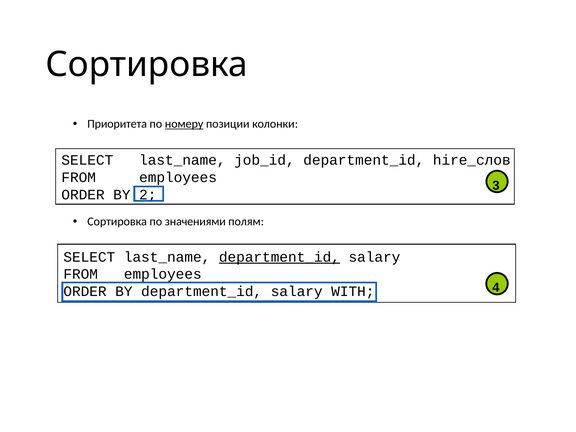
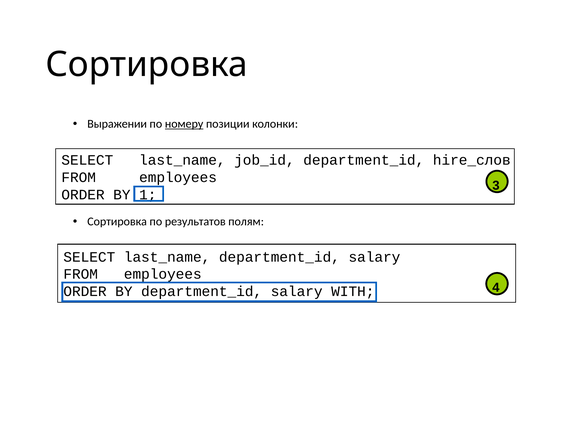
Приоритета: Приоритета -> Выражении
2: 2 -> 1
значениями: значениями -> результатов
department_id at (279, 257) underline: present -> none
